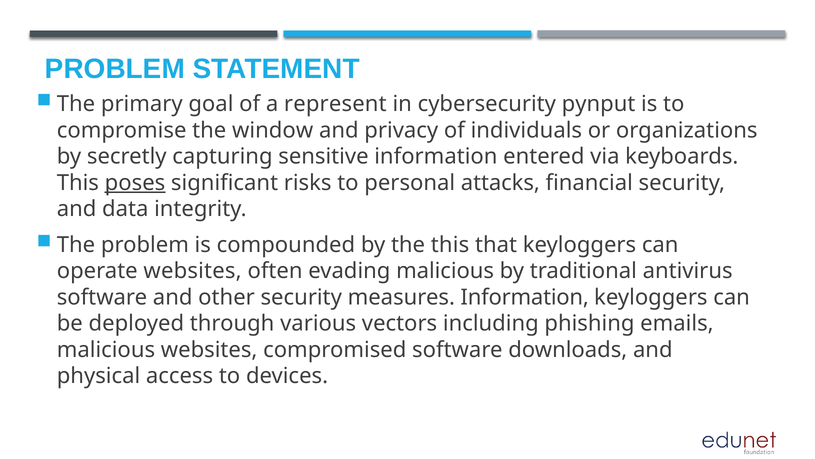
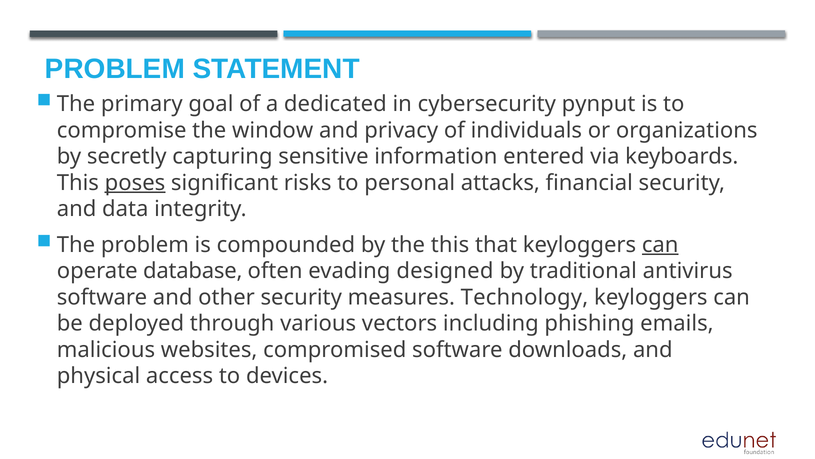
represent: represent -> dedicated
can at (660, 245) underline: none -> present
operate websites: websites -> database
evading malicious: malicious -> designed
measures Information: Information -> Technology
